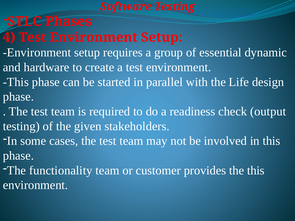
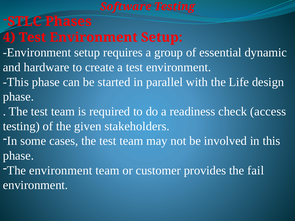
output: output -> access
The functionality: functionality -> environment
the this: this -> fail
